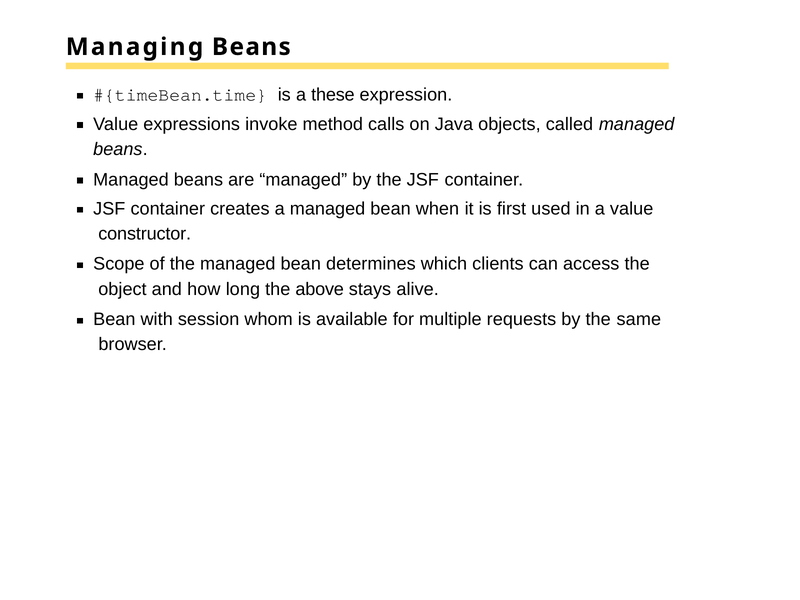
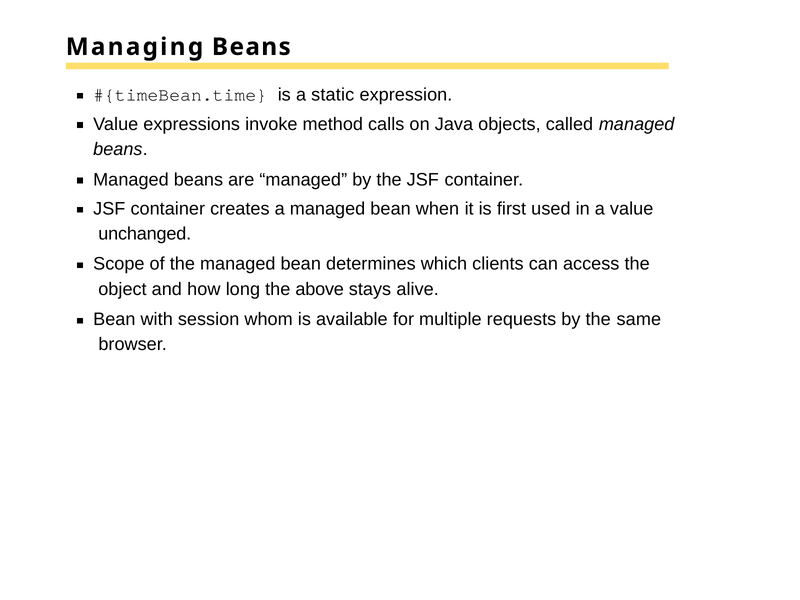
these: these -> static
constructor: constructor -> unchanged
